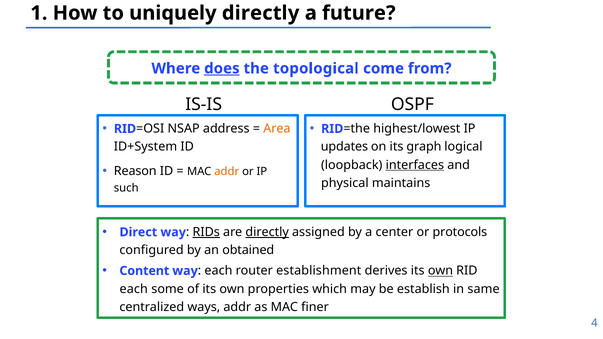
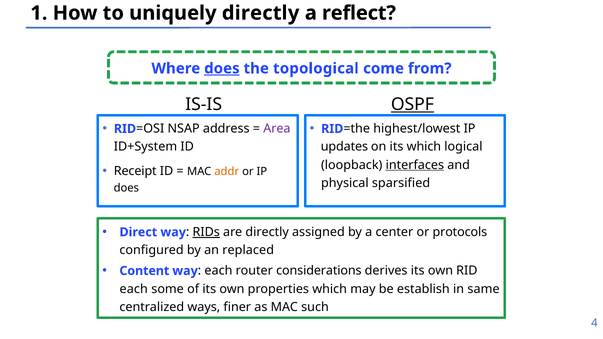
future: future -> reflect
OSPF underline: none -> present
Area colour: orange -> purple
its graph: graph -> which
Reason: Reason -> Receipt
maintains: maintains -> sparsified
such at (126, 188): such -> does
directly at (267, 232) underline: present -> none
obtained: obtained -> replaced
establishment: establishment -> considerations
own at (440, 271) underline: present -> none
ways addr: addr -> finer
finer: finer -> such
